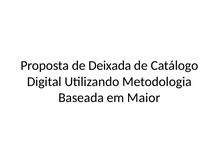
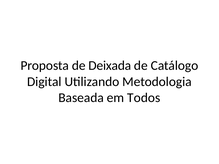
Maior: Maior -> Todos
